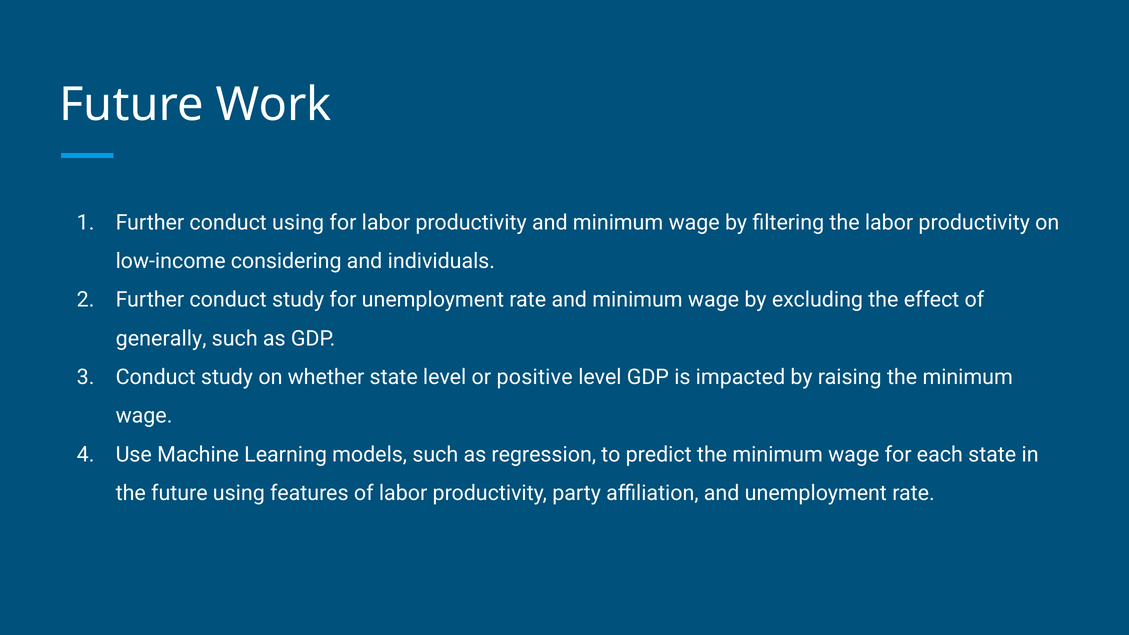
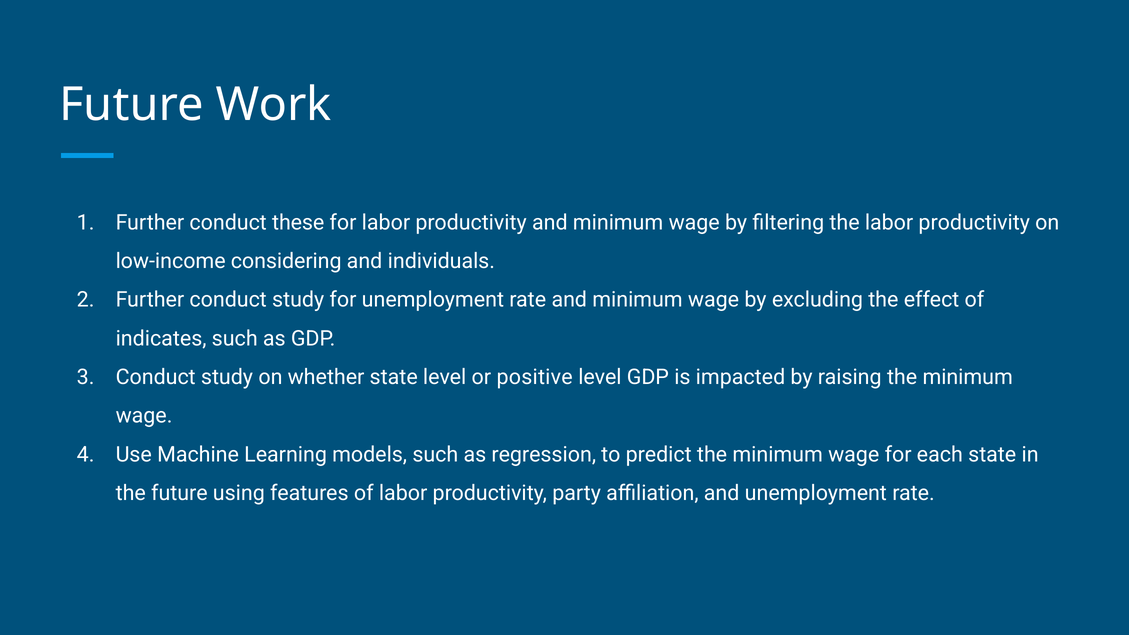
conduct using: using -> these
generally: generally -> indicates
